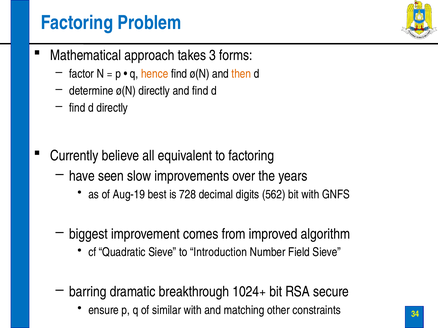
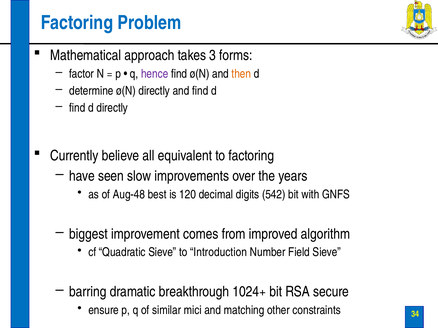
hence colour: orange -> purple
Aug‐19: Aug‐19 -> Aug‐48
728: 728 -> 120
562: 562 -> 542
similar with: with -> mici
